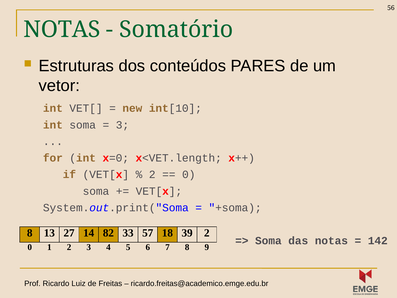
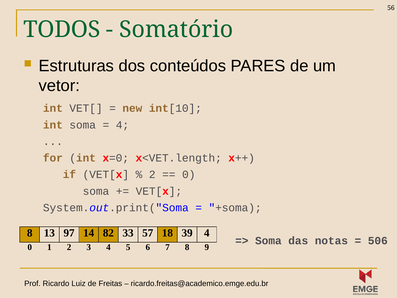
NOTAS at (62, 30): NOTAS -> TODOS
3 at (122, 125): 3 -> 4
27: 27 -> 97
39 2: 2 -> 4
142: 142 -> 506
